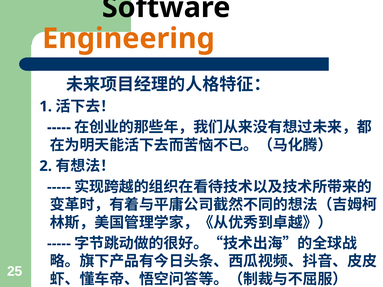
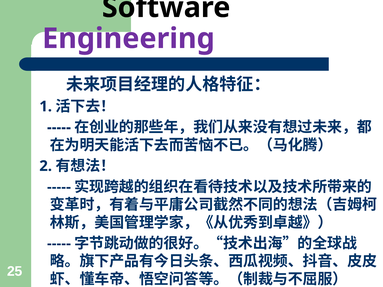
Engineering colour: orange -> purple
